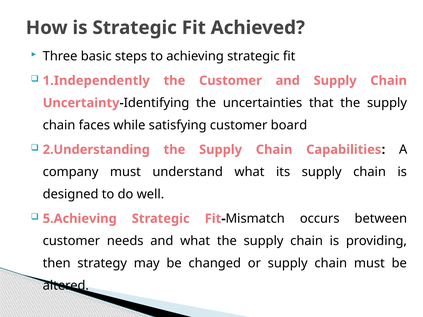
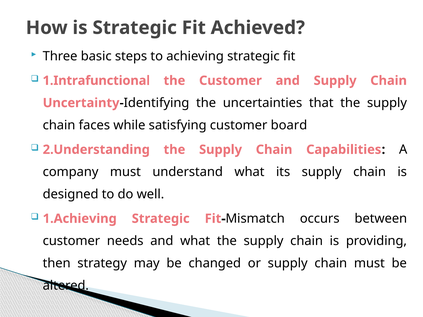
1.Independently: 1.Independently -> 1.Intrafunctional
5.Achieving: 5.Achieving -> 1.Achieving
